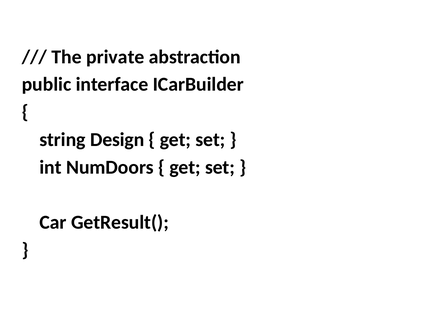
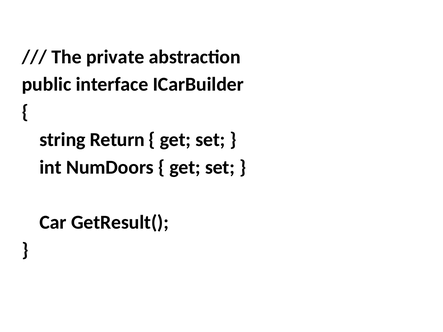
Design: Design -> Return
